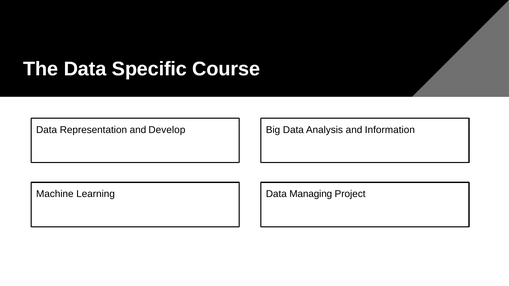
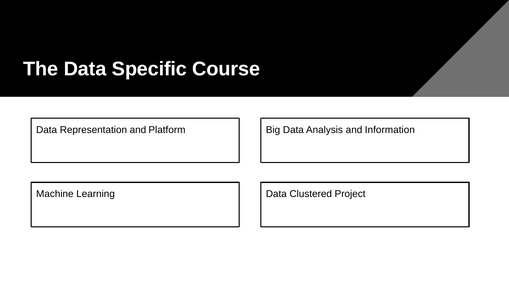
Develop: Develop -> Platform
Managing: Managing -> Clustered
